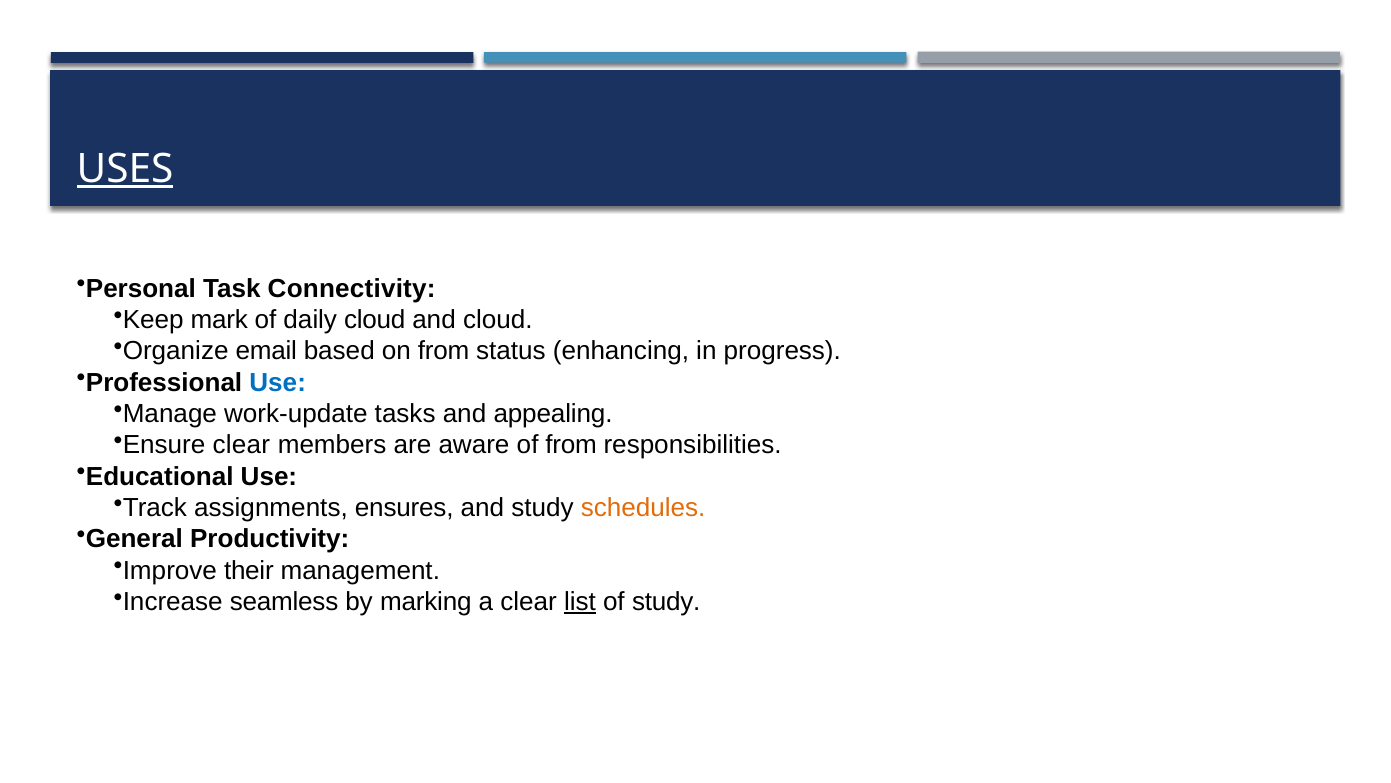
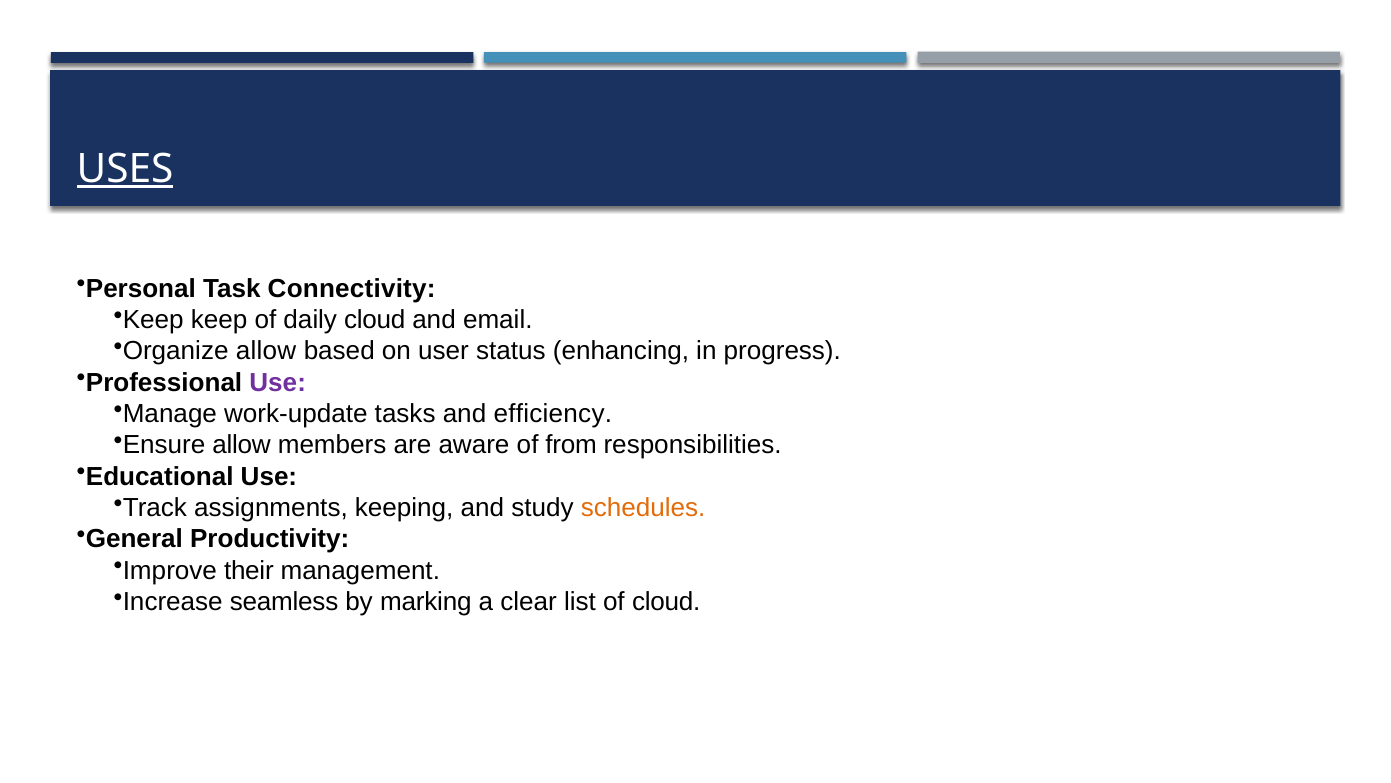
Keep mark: mark -> keep
and cloud: cloud -> email
Organize email: email -> allow
on from: from -> user
Use at (278, 382) colour: blue -> purple
appealing: appealing -> efficiency
Ensure clear: clear -> allow
ensures: ensures -> keeping
list underline: present -> none
of study: study -> cloud
